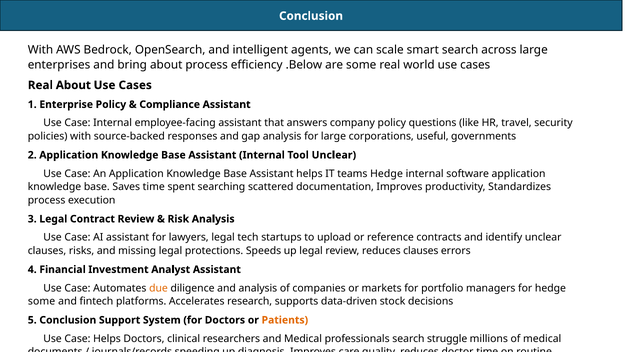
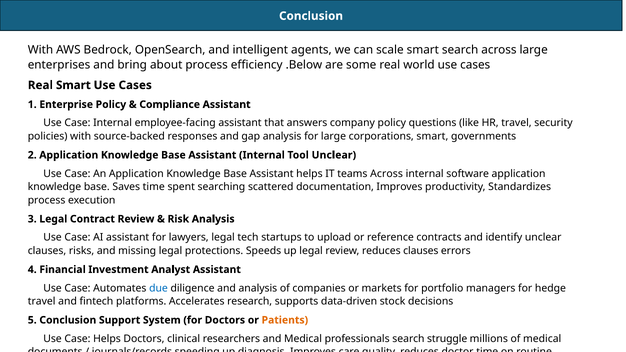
Real About: About -> Smart
corporations useful: useful -> smart
teams Hedge: Hedge -> Across
due colour: orange -> blue
some at (42, 302): some -> travel
